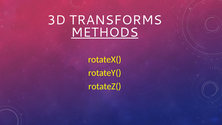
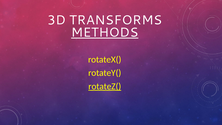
rotateZ( underline: none -> present
